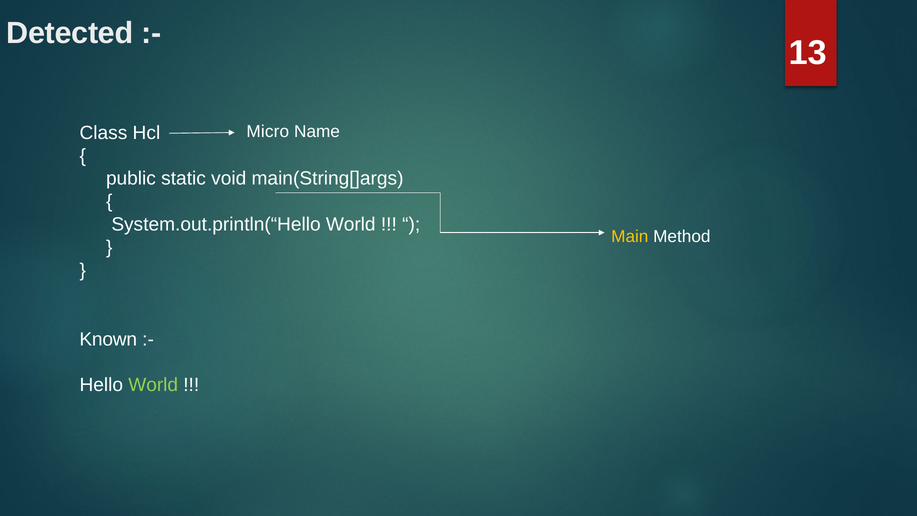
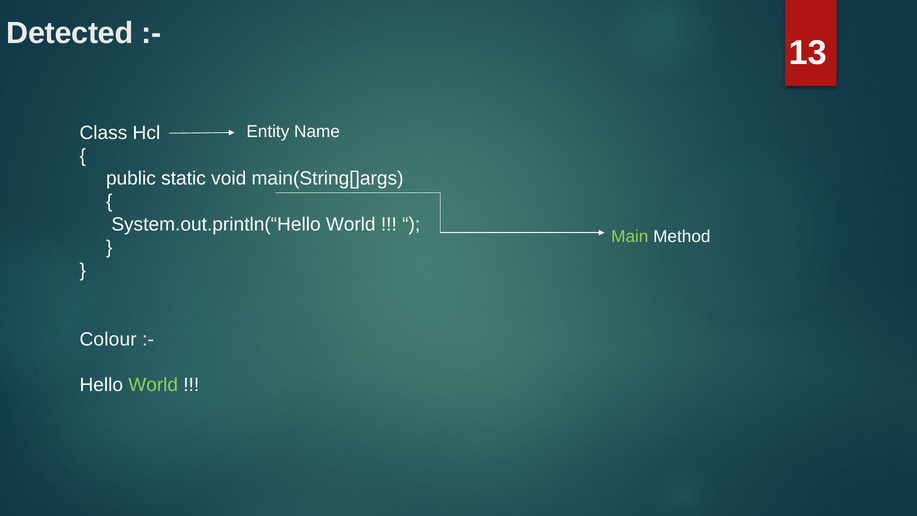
Micro: Micro -> Entity
Main colour: yellow -> light green
Known: Known -> Colour
